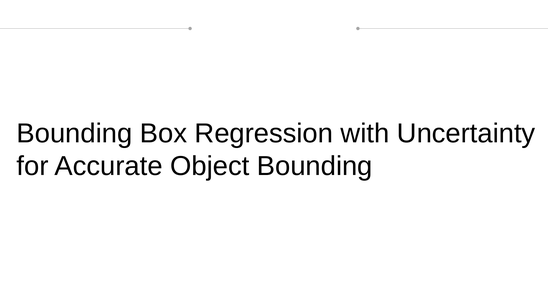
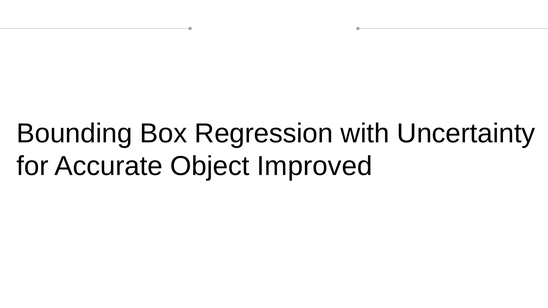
Object Bounding: Bounding -> Improved
